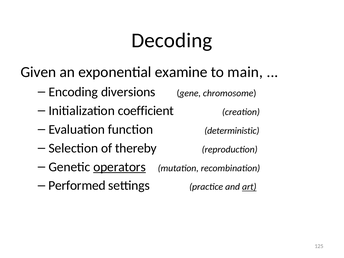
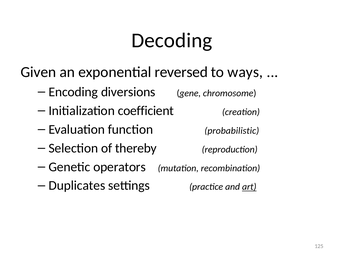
examine: examine -> reversed
main: main -> ways
deterministic: deterministic -> probabilistic
operators underline: present -> none
Performed: Performed -> Duplicates
